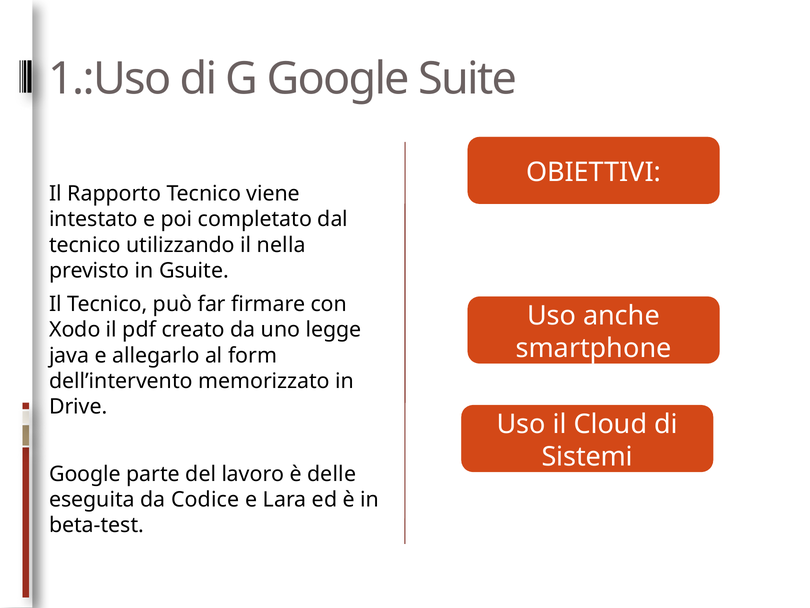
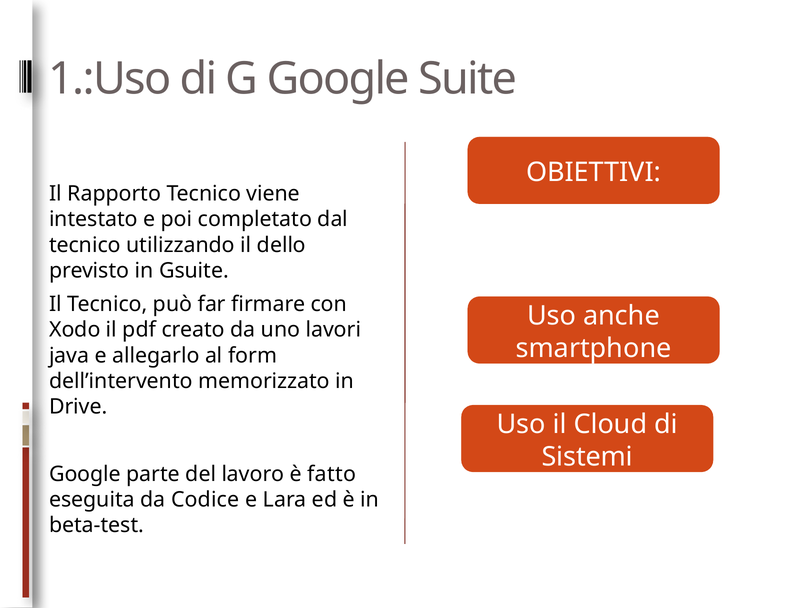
nella: nella -> dello
legge: legge -> lavori
delle: delle -> fatto
